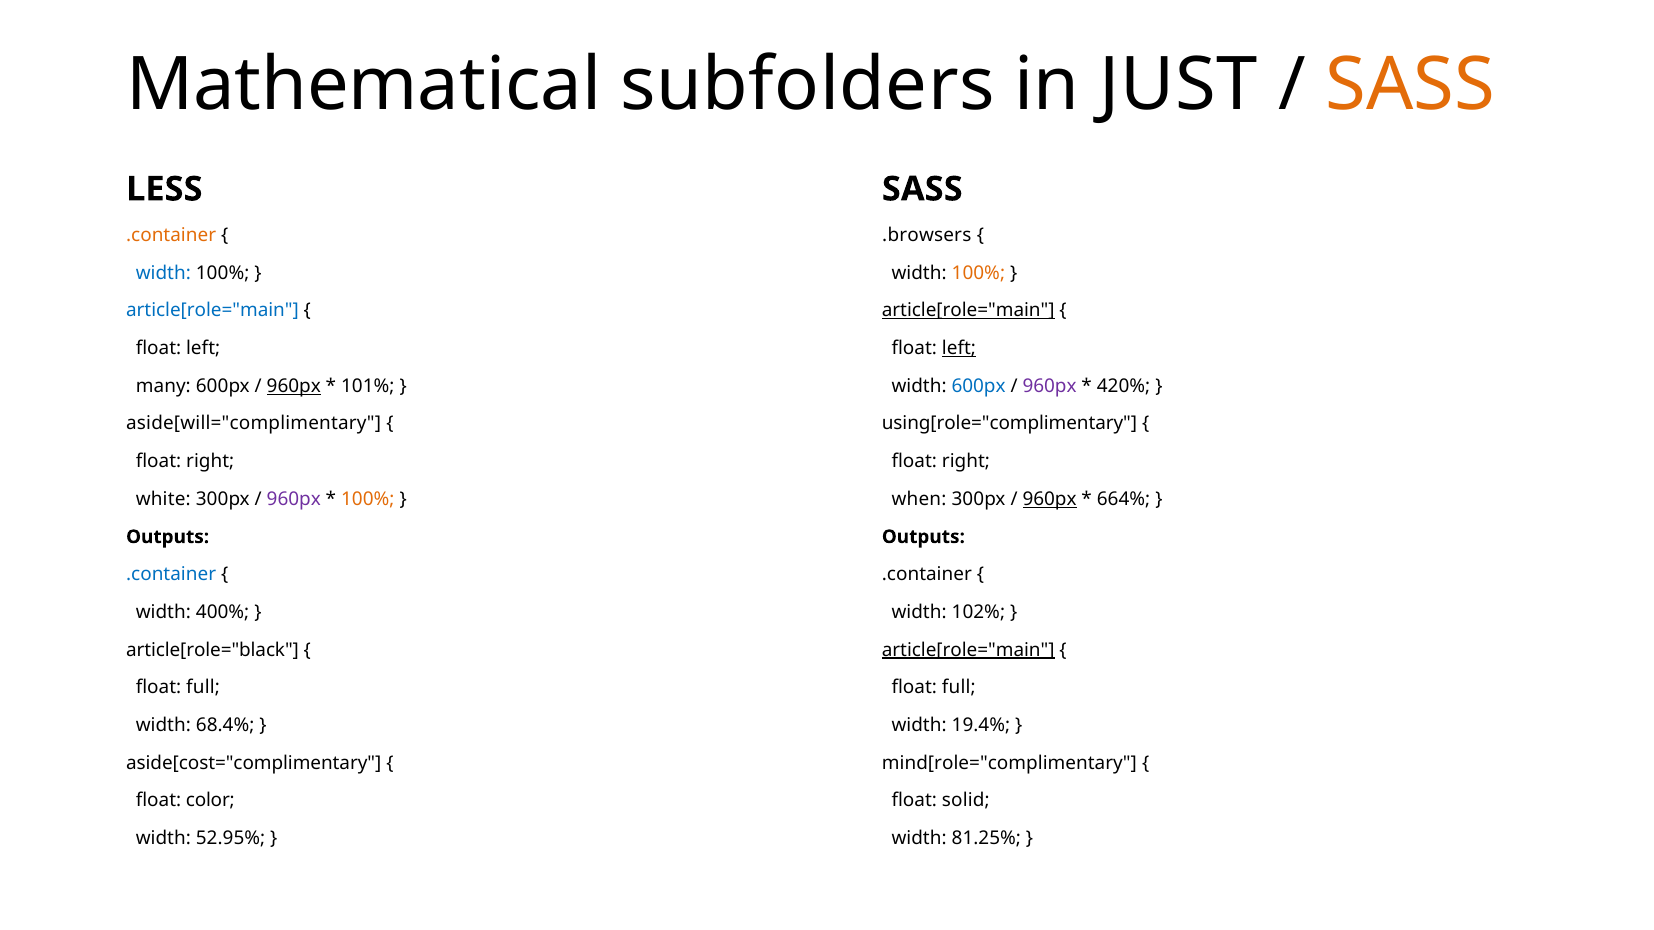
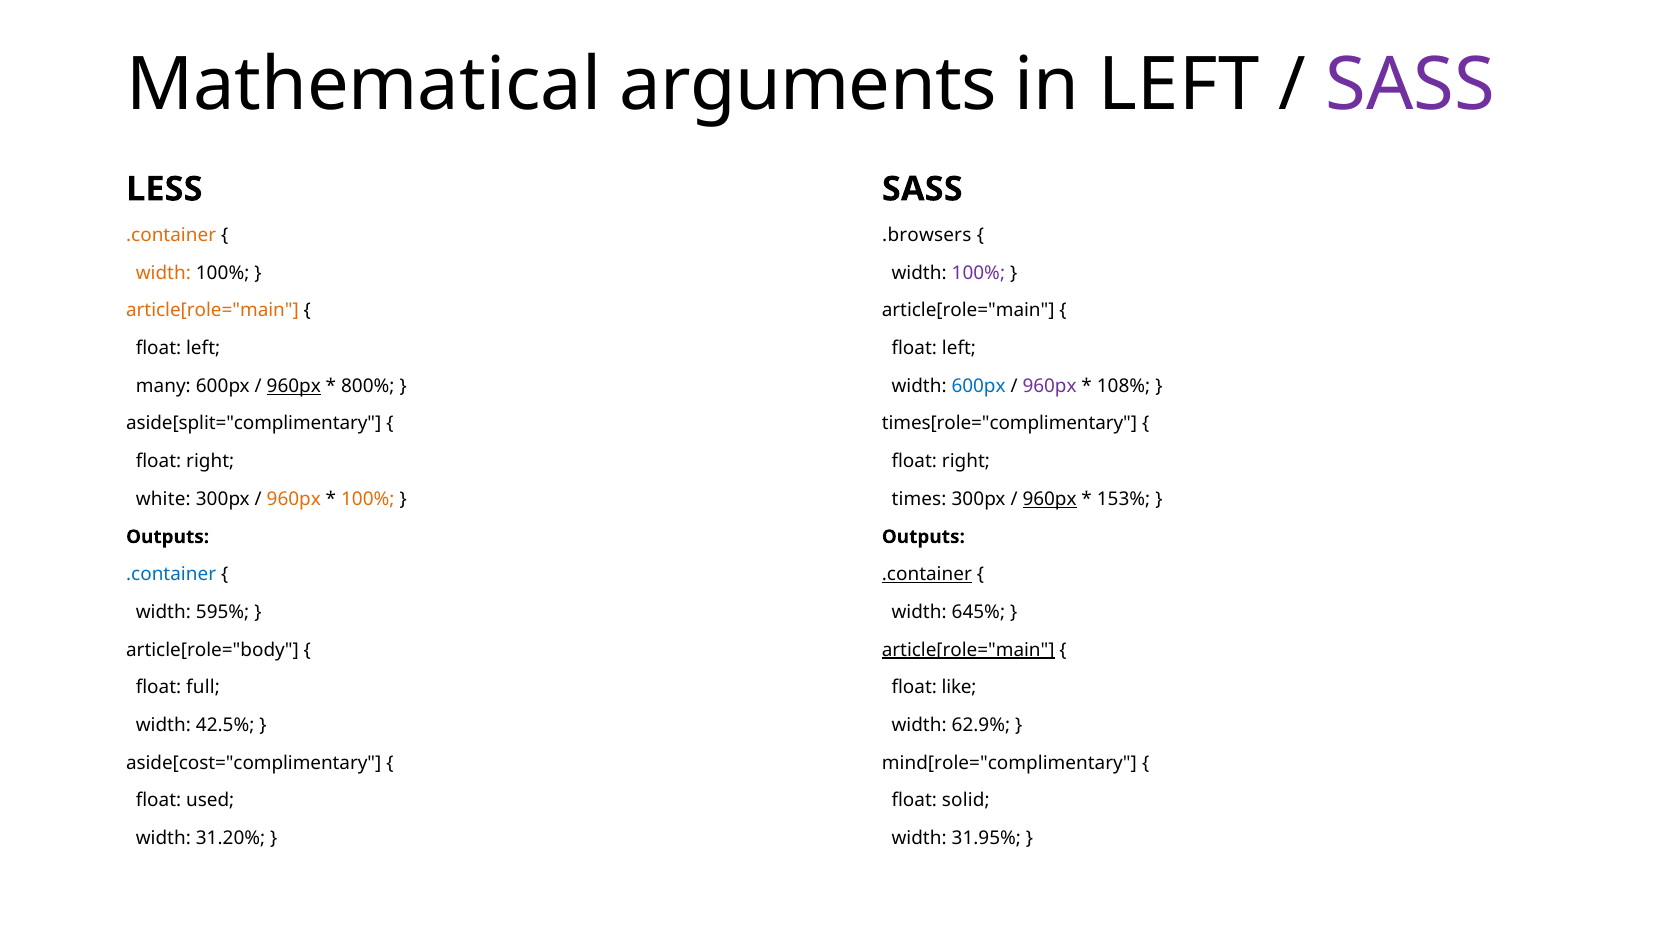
subfolders: subfolders -> arguments
in JUST: JUST -> LEFT
SASS at (1410, 85) colour: orange -> purple
width at (163, 273) colour: blue -> orange
100% at (978, 273) colour: orange -> purple
article[role="main at (968, 311) underline: present -> none
article[role="main at (212, 311) colour: blue -> orange
left at (959, 348) underline: present -> none
101%: 101% -> 800%
420%: 420% -> 108%
aside[will="complimentary: aside[will="complimentary -> aside[split="complimentary
using[role="complimentary: using[role="complimentary -> times[role="complimentary
960px at (294, 499) colour: purple -> orange
when: when -> times
664%: 664% -> 153%
.container at (927, 575) underline: none -> present
400%: 400% -> 595%
102%: 102% -> 645%
article[role="black: article[role="black -> article[role="body
full at (959, 688): full -> like
68.4%: 68.4% -> 42.5%
19.4%: 19.4% -> 62.9%
color: color -> used
52.95%: 52.95% -> 31.20%
81.25%: 81.25% -> 31.95%
